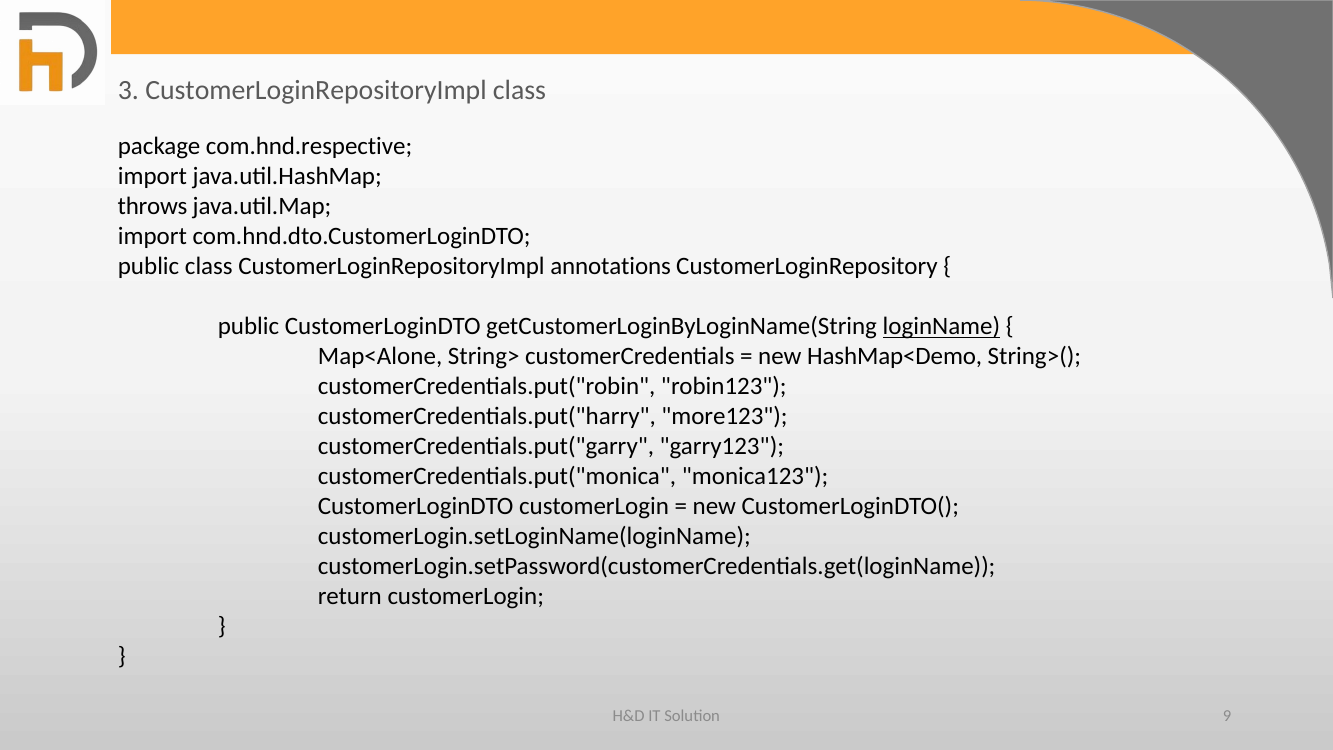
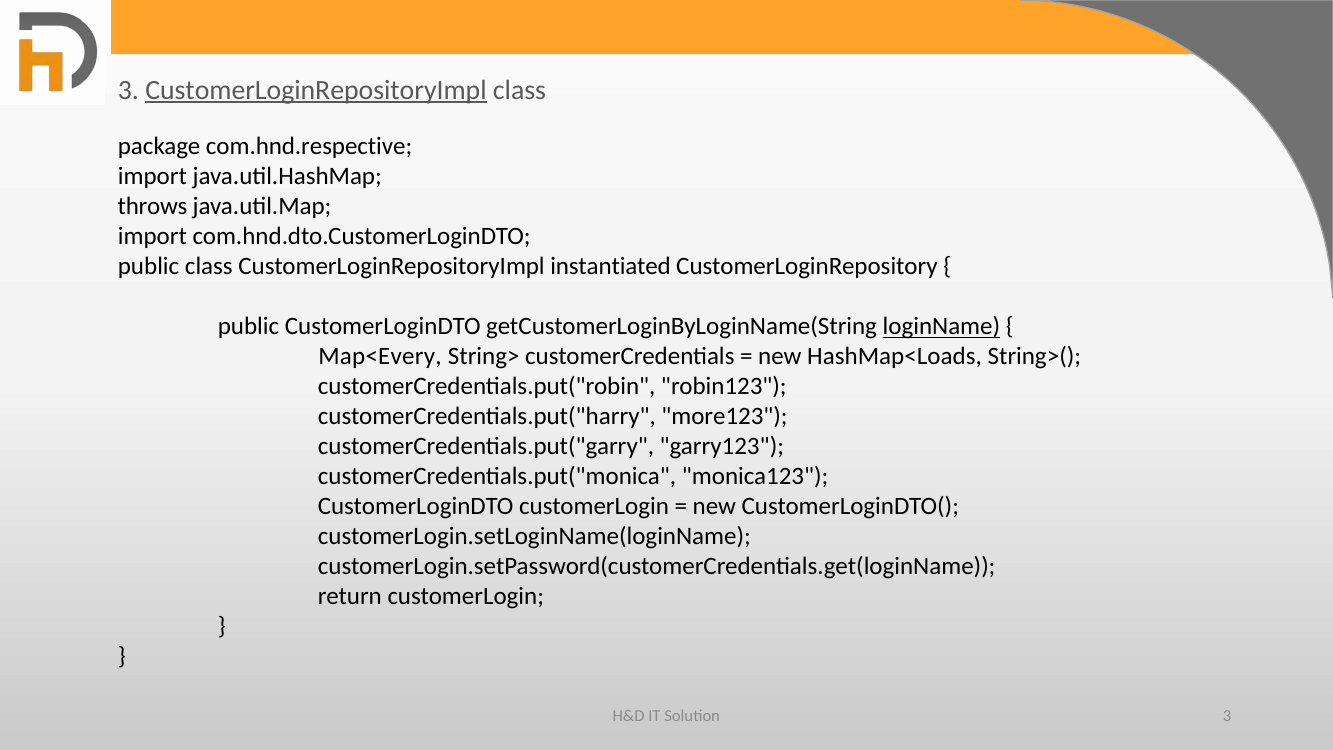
CustomerLoginRepositoryImpl at (316, 90) underline: none -> present
annotations: annotations -> instantiated
Map<Alone: Map<Alone -> Map<Every
HashMap<Demo: HashMap<Demo -> HashMap<Loads
Solution 9: 9 -> 3
